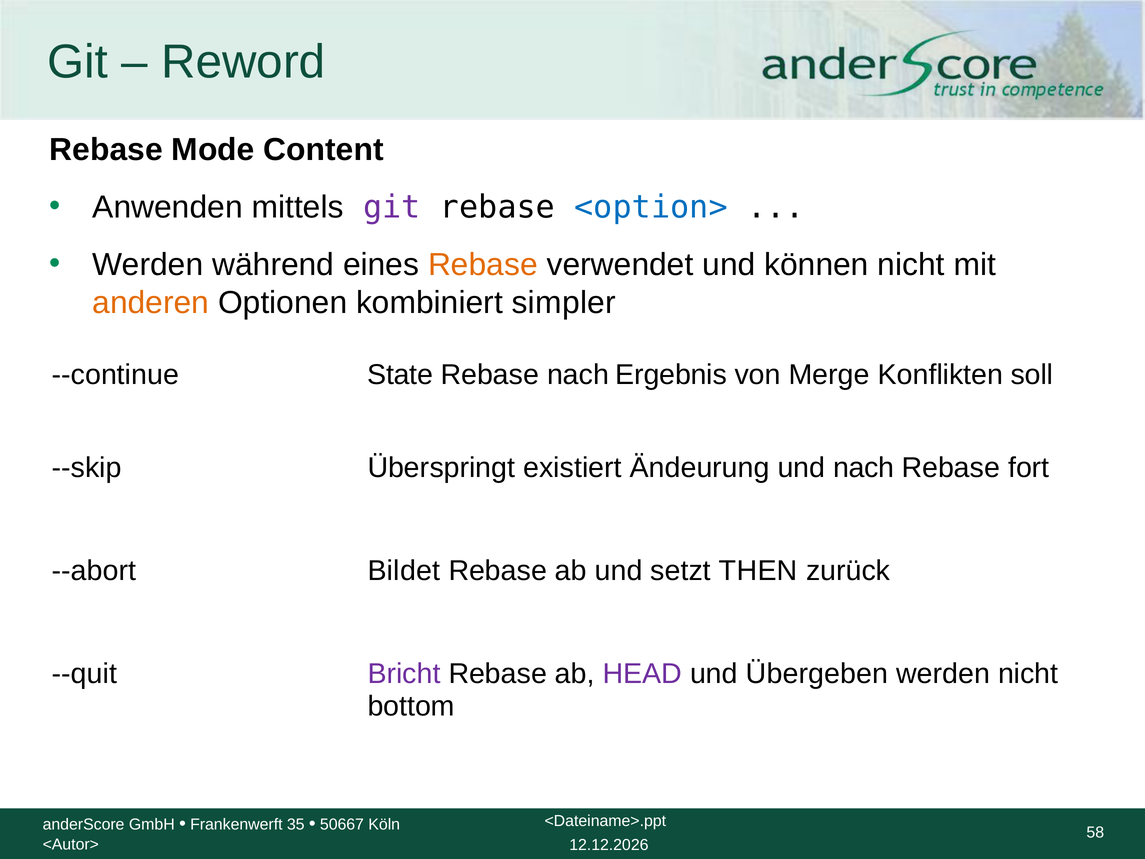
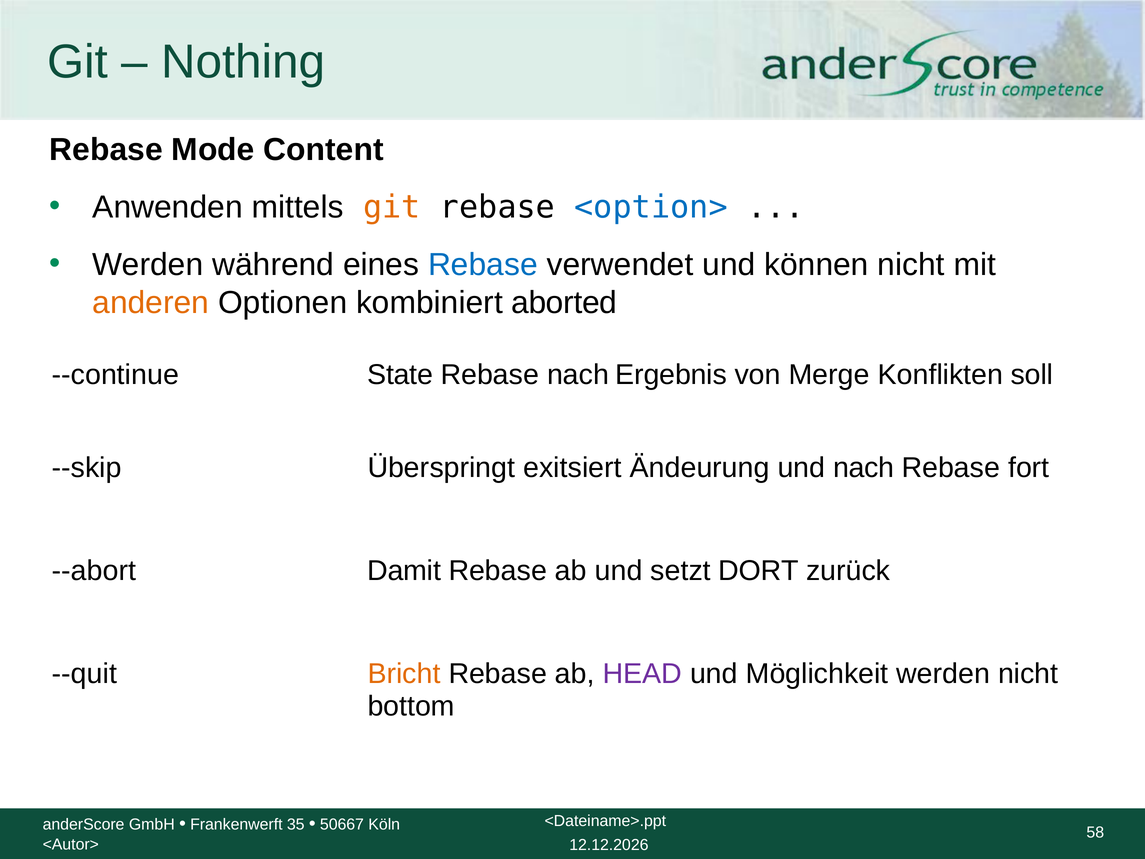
Reword: Reword -> Nothing
git at (392, 207) colour: purple -> orange
Rebase at (483, 264) colour: orange -> blue
simpler: simpler -> aborted
existiert: existiert -> exitsiert
Bildet: Bildet -> Damit
THEN: THEN -> DORT
Bricht colour: purple -> orange
Übergeben: Übergeben -> Möglichkeit
